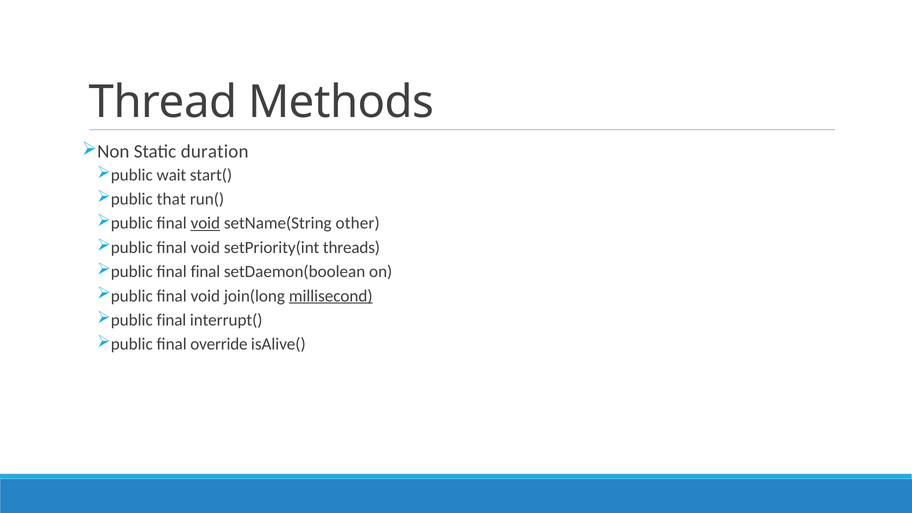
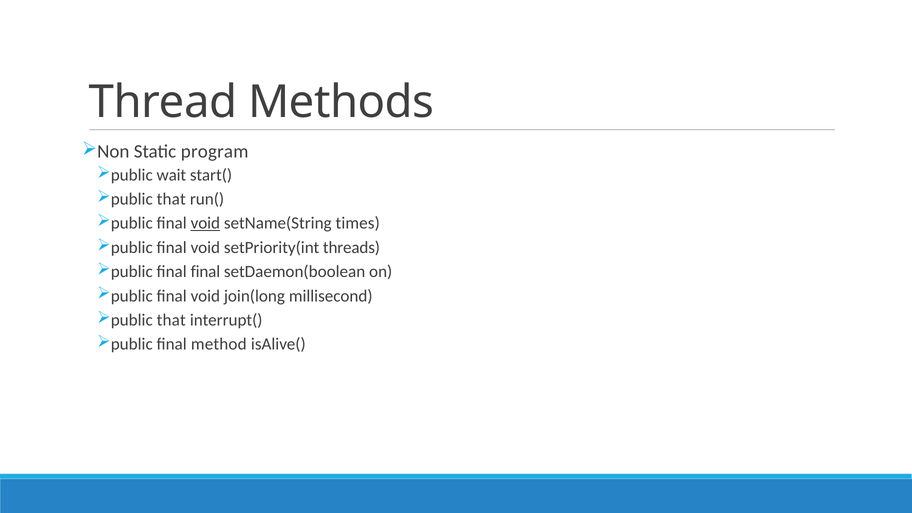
duration: duration -> program
other: other -> times
millisecond underline: present -> none
final at (171, 320): final -> that
override: override -> method
